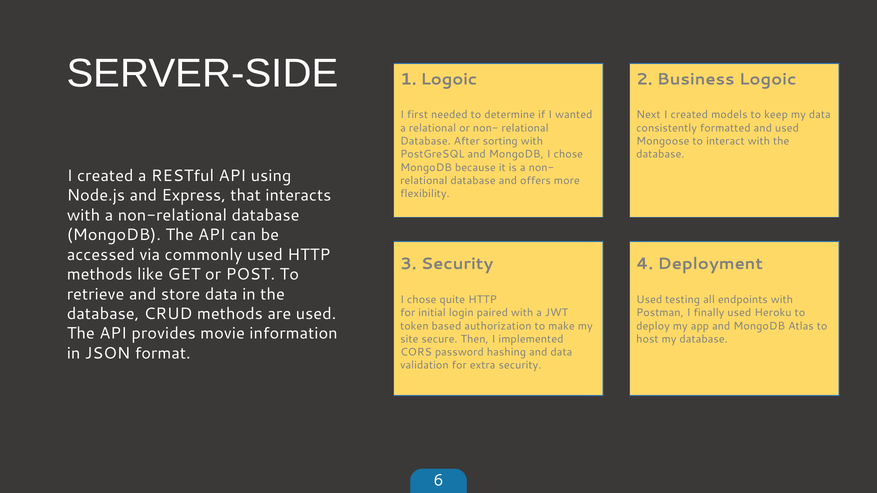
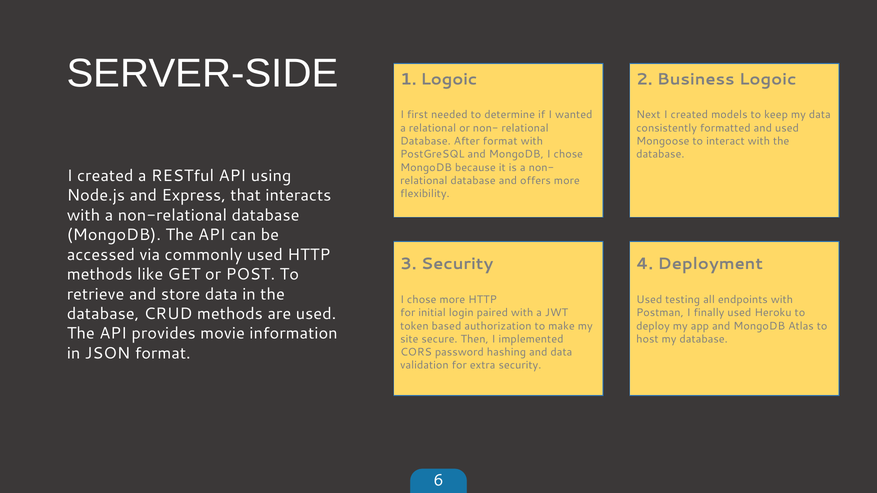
After sorting: sorting -> format
chose quite: quite -> more
